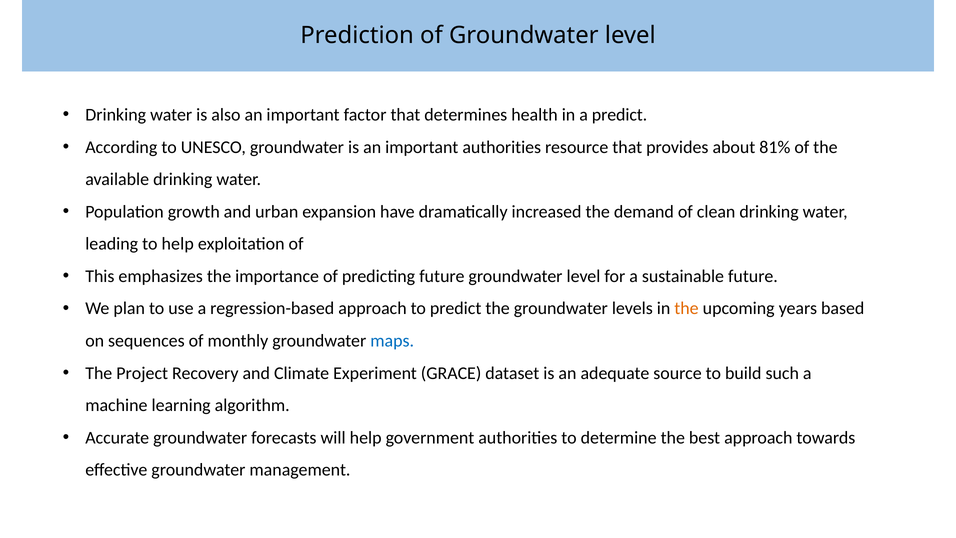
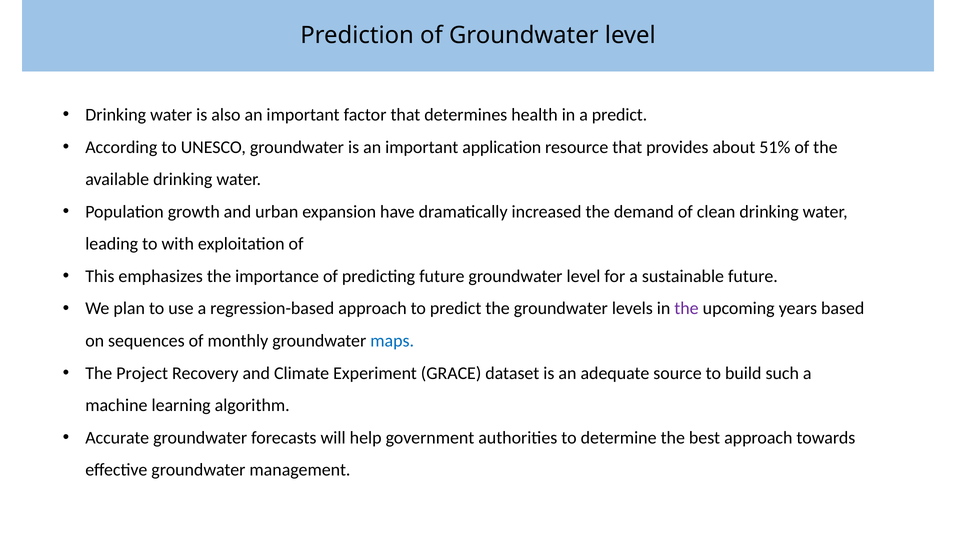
important authorities: authorities -> application
81%: 81% -> 51%
to help: help -> with
the at (686, 308) colour: orange -> purple
